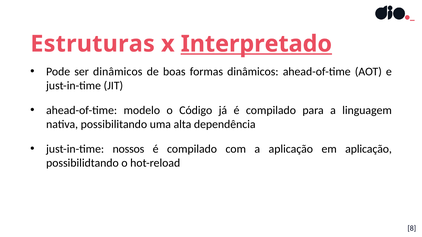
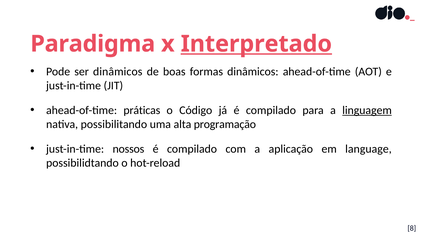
Estruturas: Estruturas -> Paradigma
modelo: modelo -> práticas
linguagem underline: none -> present
dependência: dependência -> programação
em aplicação: aplicação -> language
